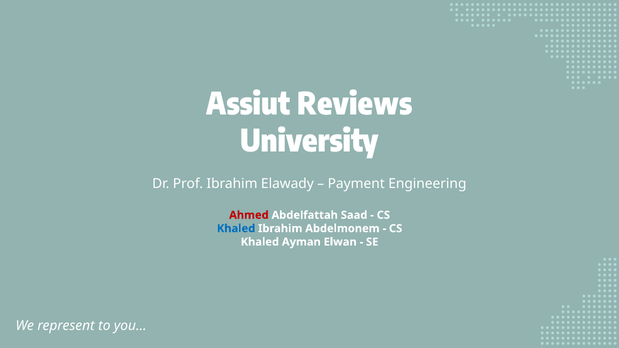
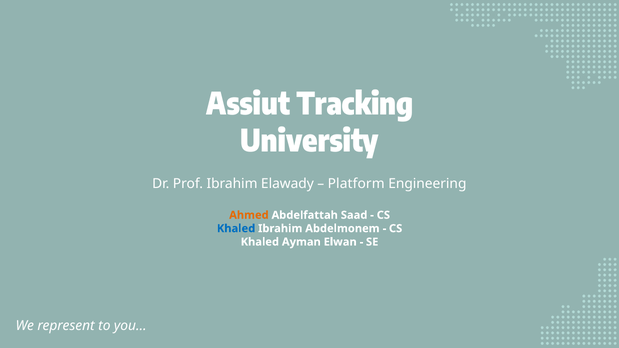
Reviews: Reviews -> Tracking
Payment: Payment -> Platform
Ahmed colour: red -> orange
